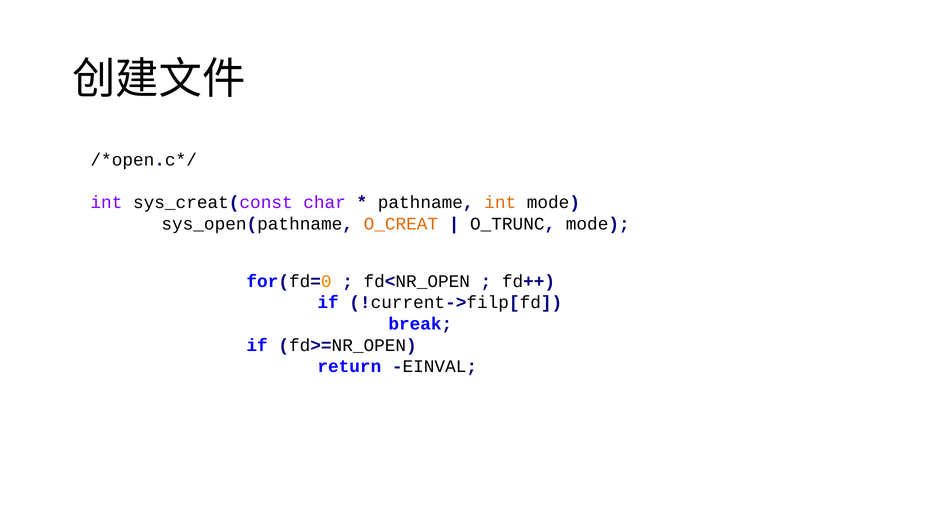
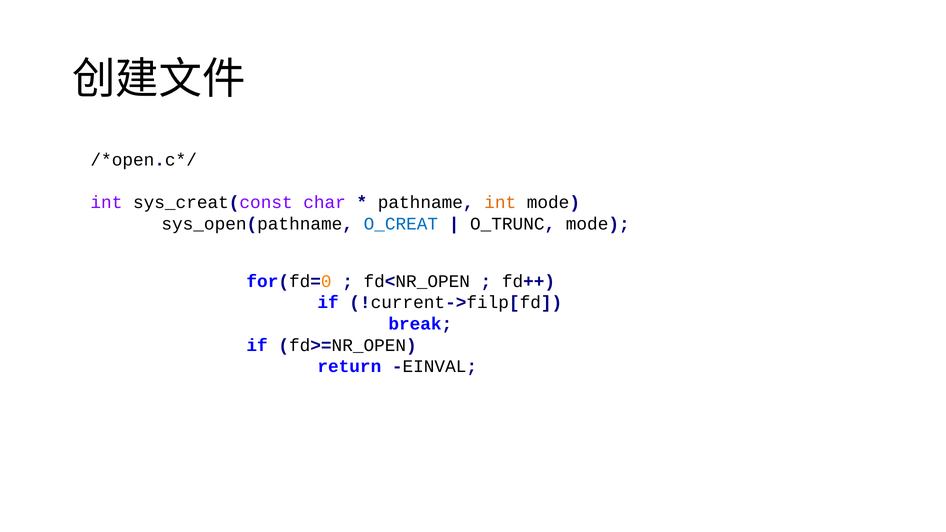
O_CREAT colour: orange -> blue
